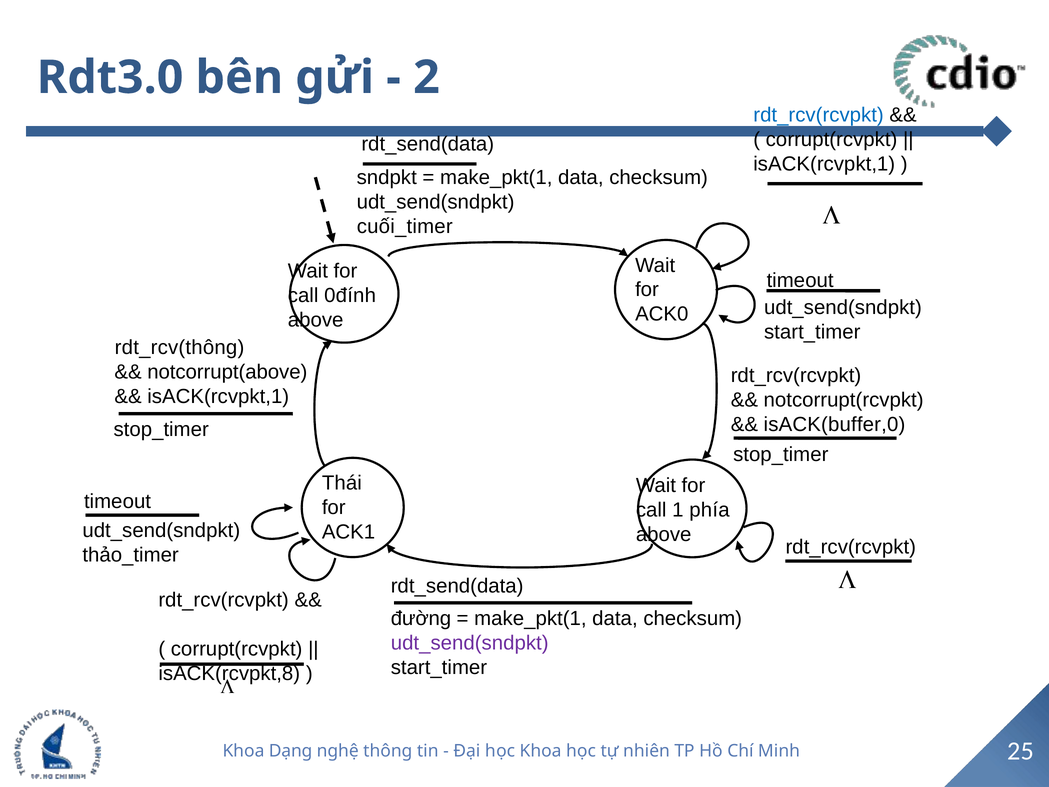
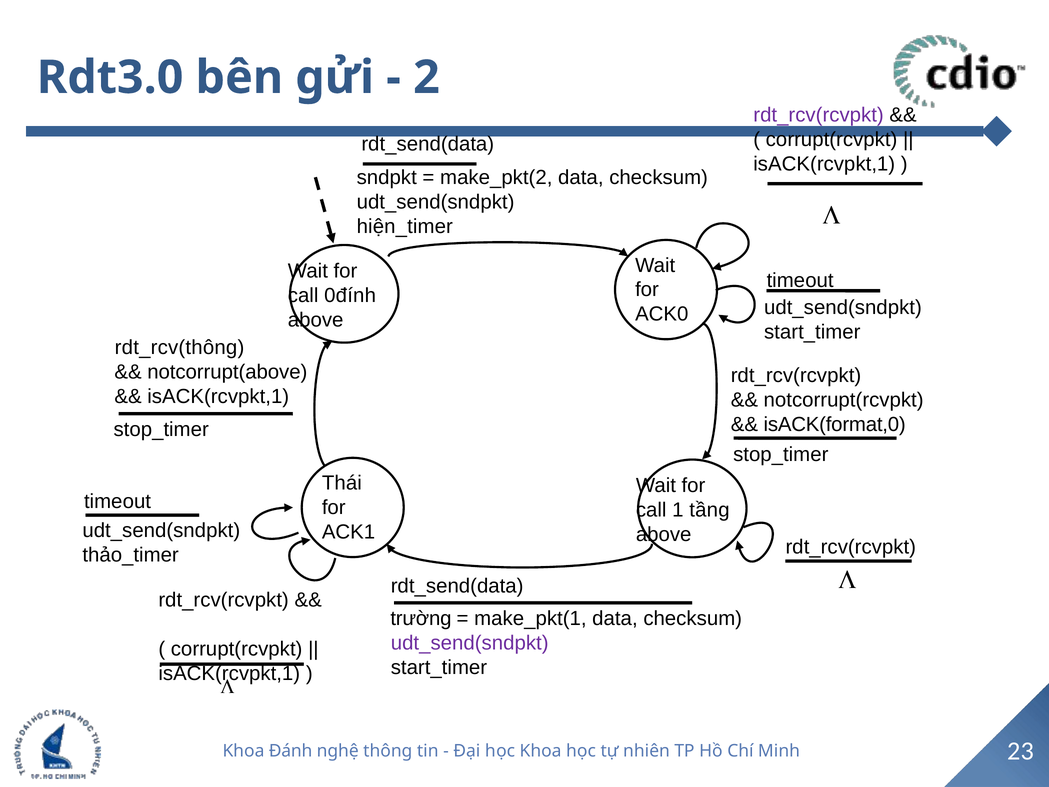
rdt_rcv(rcvpkt at (819, 115) colour: blue -> purple
make_pkt(1 at (496, 178): make_pkt(1 -> make_pkt(2
cuối_timer: cuối_timer -> hiện_timer
isACK(buffer,0: isACK(buffer,0 -> isACK(format,0
phía: phía -> tầng
đường: đường -> trường
isACK(rcvpkt,8 at (229, 673): isACK(rcvpkt,8 -> isACK(rcvpkt,1
Dạng: Dạng -> Đánh
25: 25 -> 23
